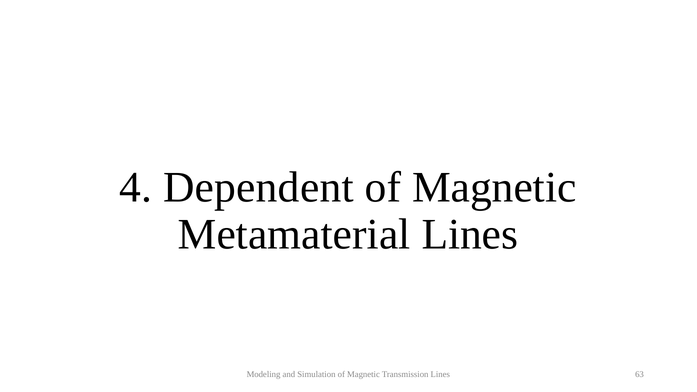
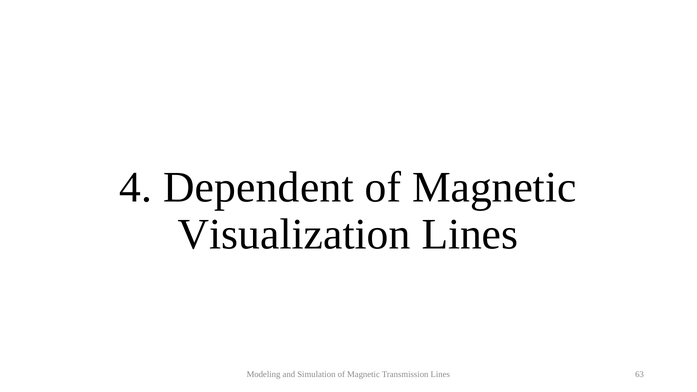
Metamaterial: Metamaterial -> Visualization
